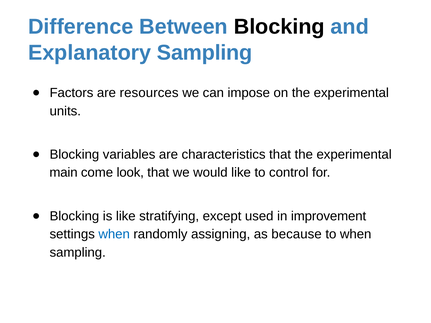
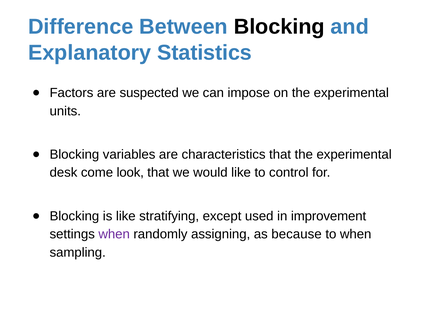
Explanatory Sampling: Sampling -> Statistics
resources: resources -> suspected
main: main -> desk
when at (114, 234) colour: blue -> purple
